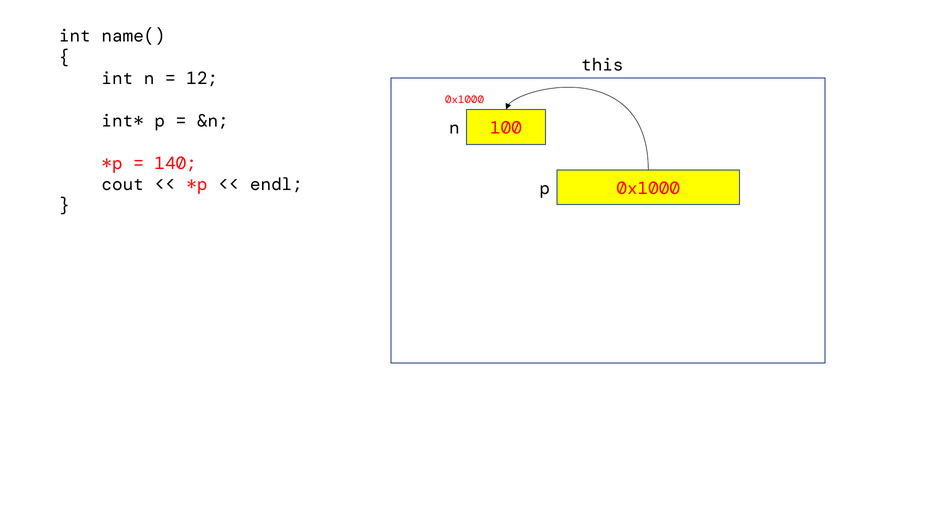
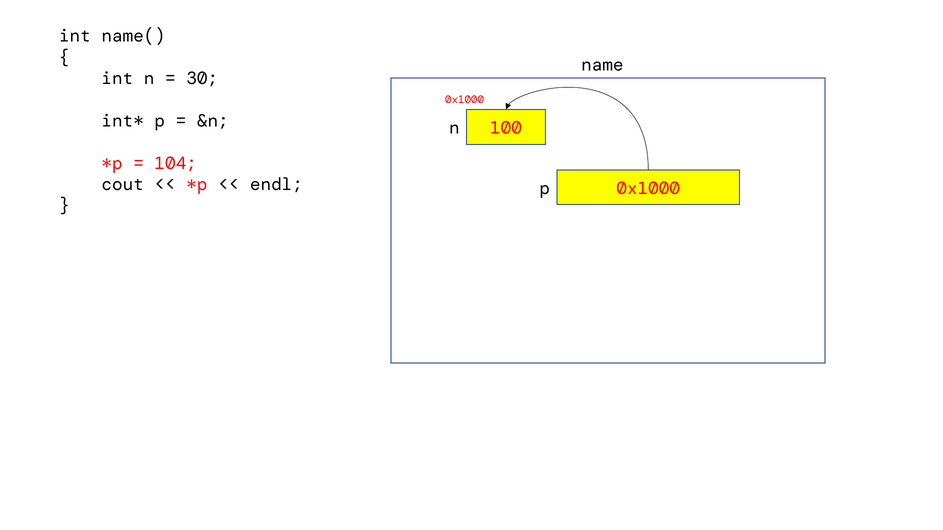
this: this -> name
12: 12 -> 30
140: 140 -> 104
